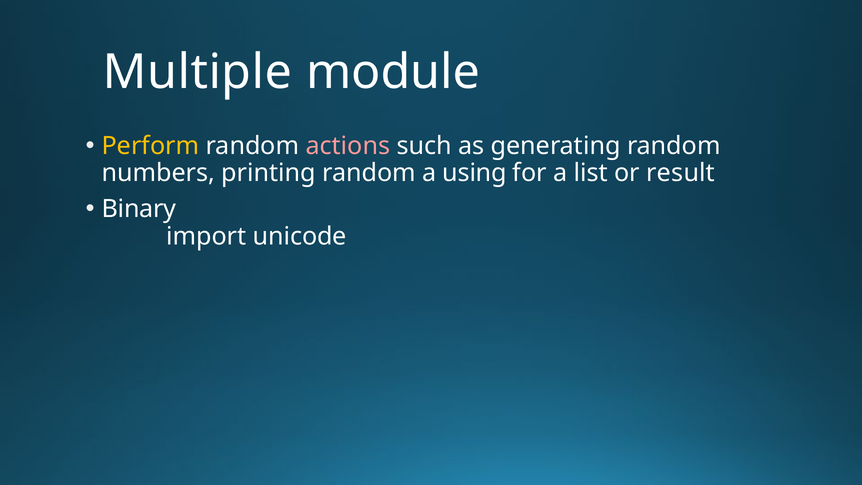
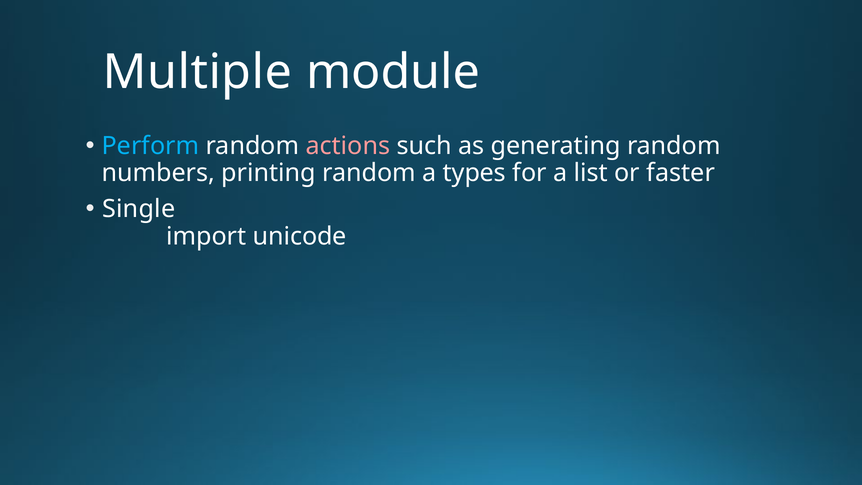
Perform colour: yellow -> light blue
using: using -> types
result: result -> faster
Binary: Binary -> Single
